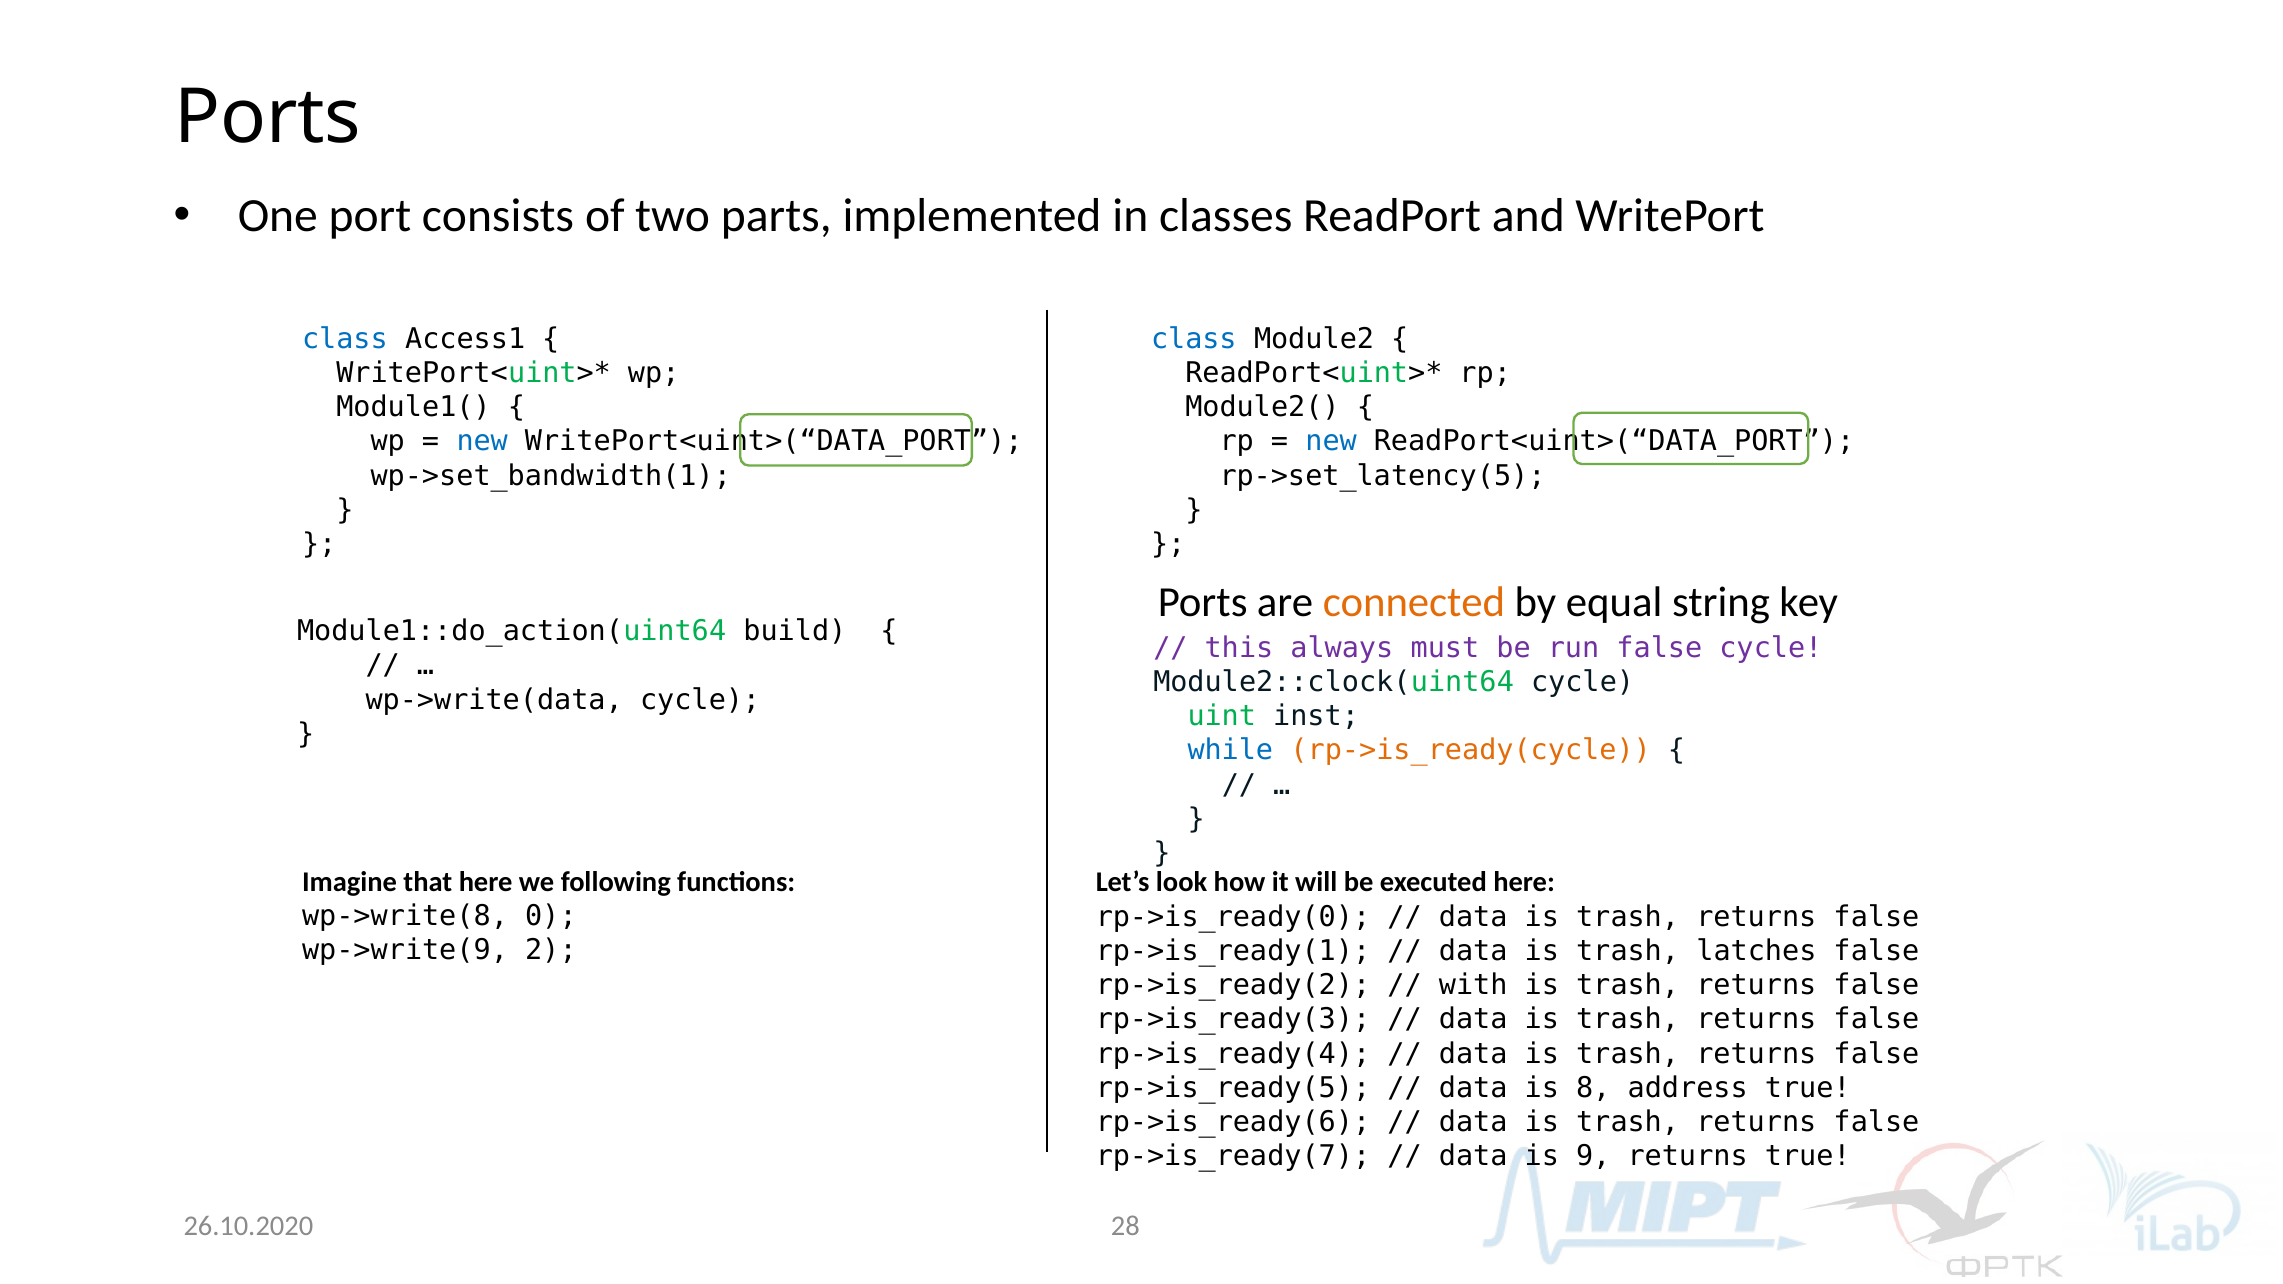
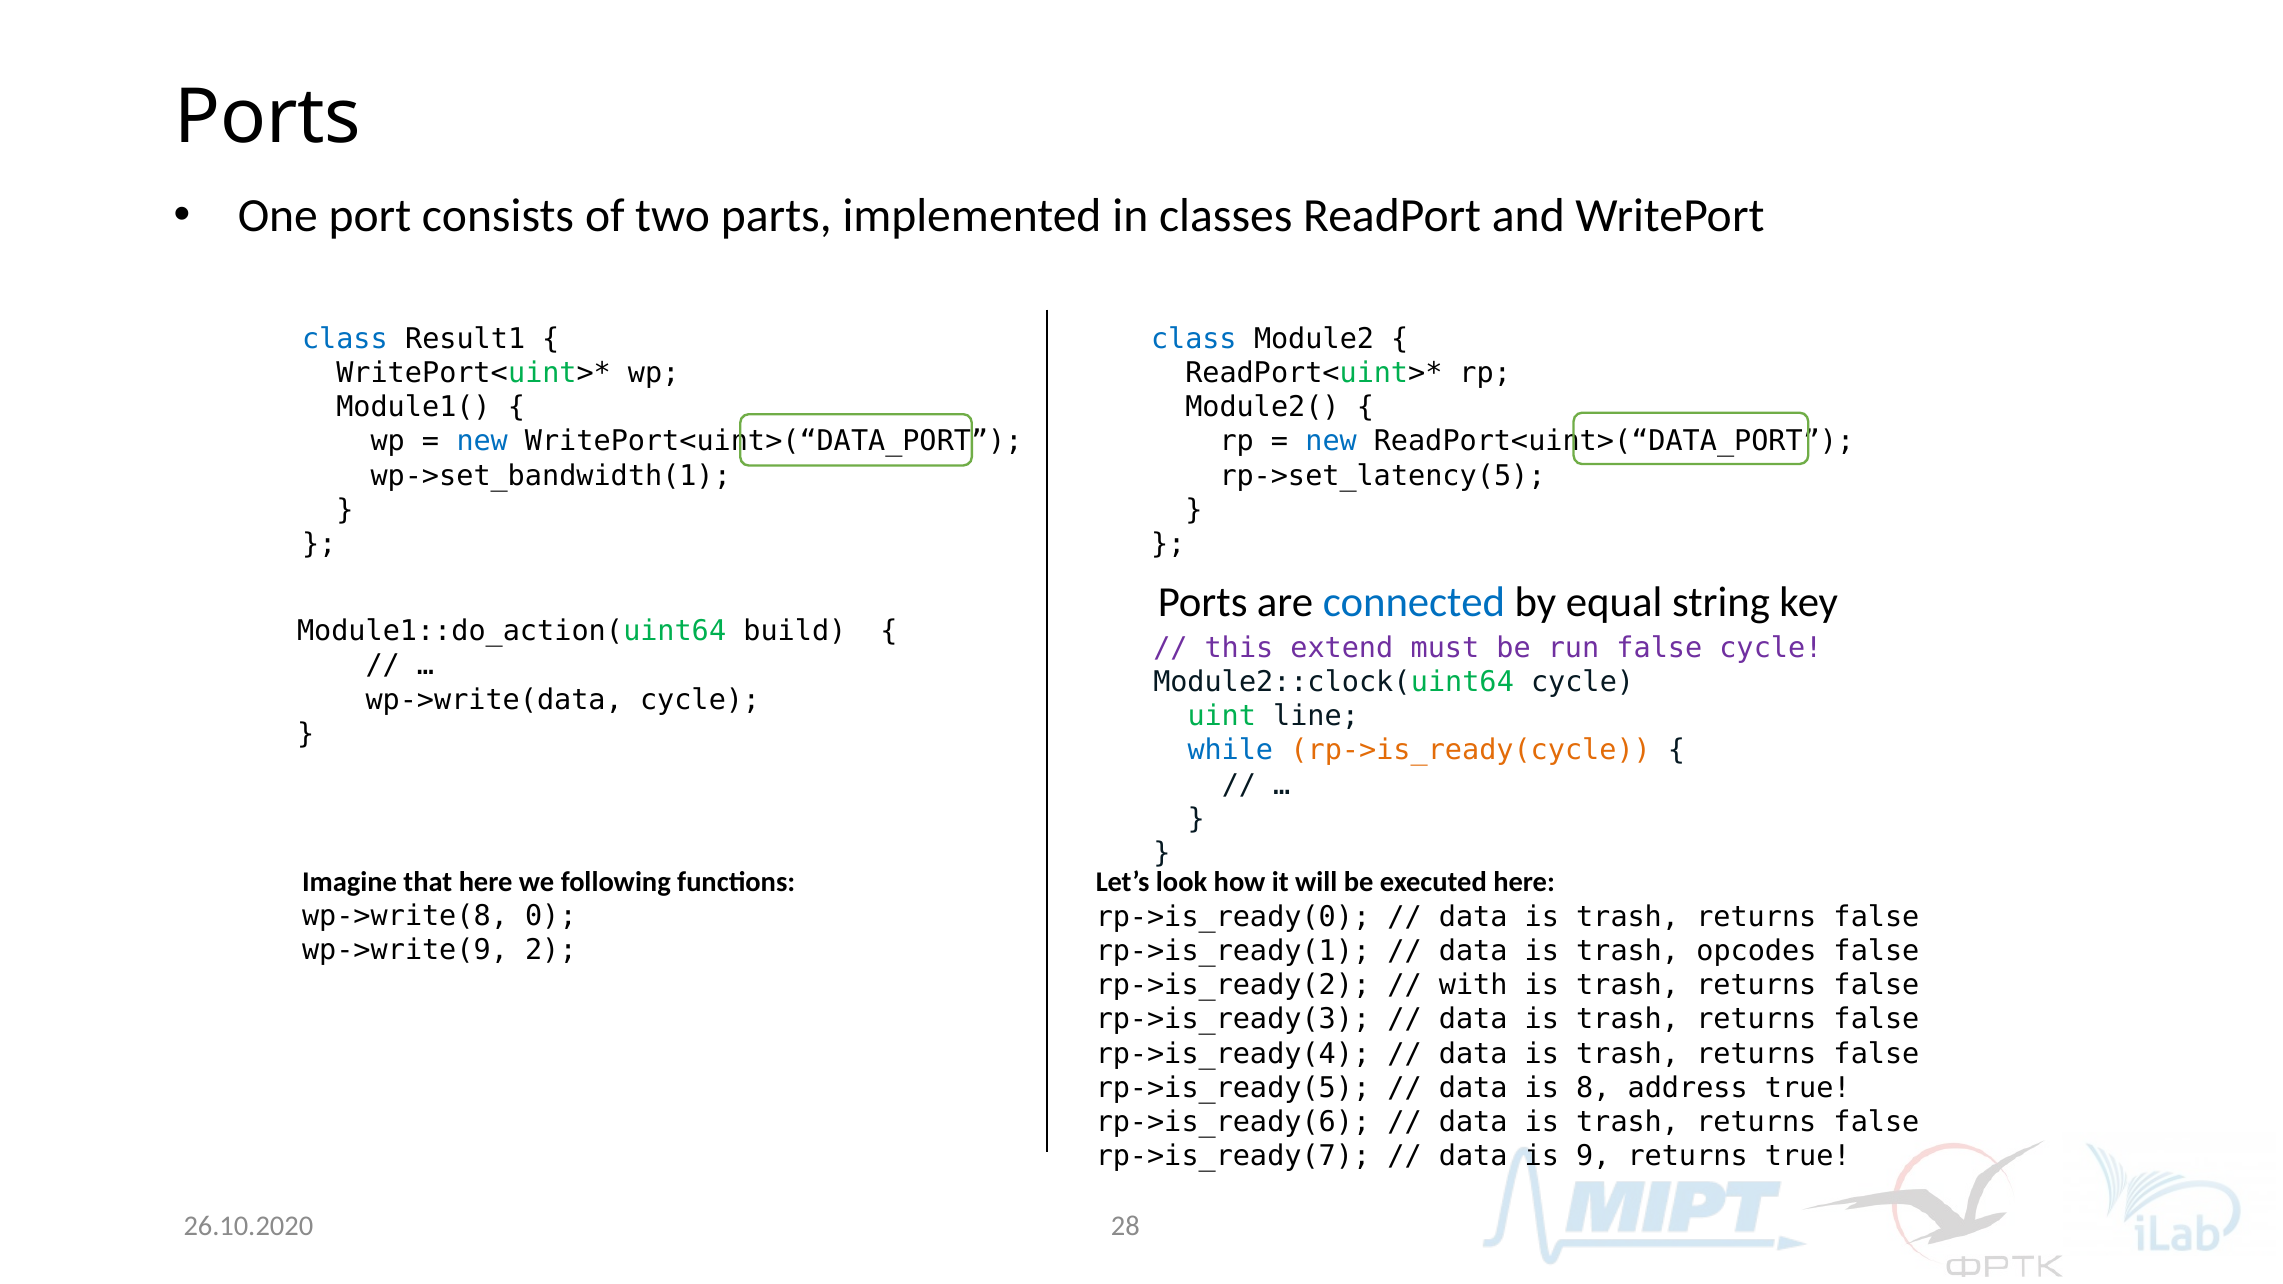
Access1: Access1 -> Result1
connected colour: orange -> blue
always: always -> extend
inst: inst -> line
latches: latches -> opcodes
